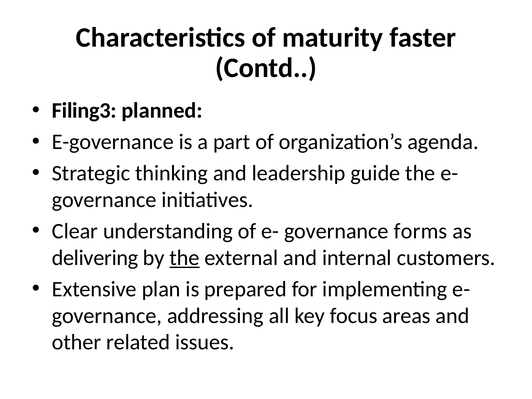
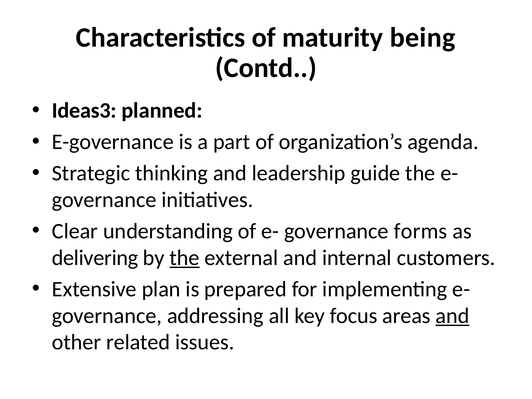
faster: faster -> being
Filing3: Filing3 -> Ideas3
and at (453, 316) underline: none -> present
